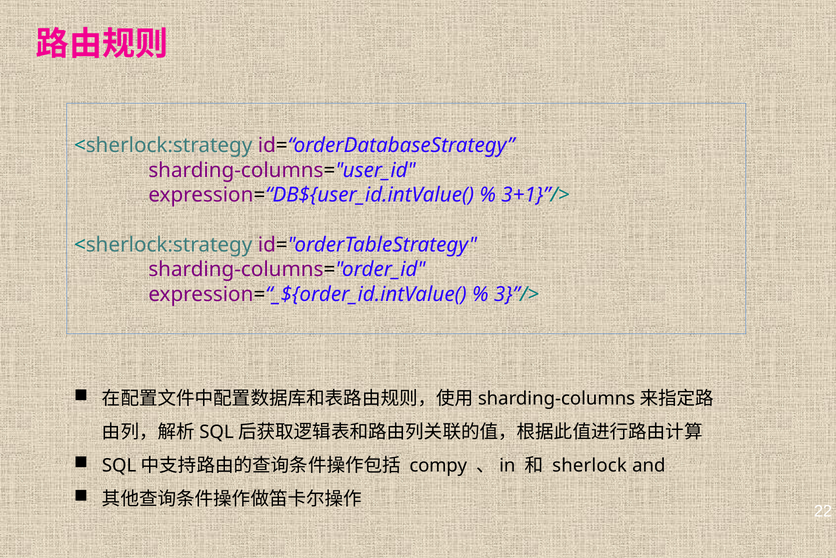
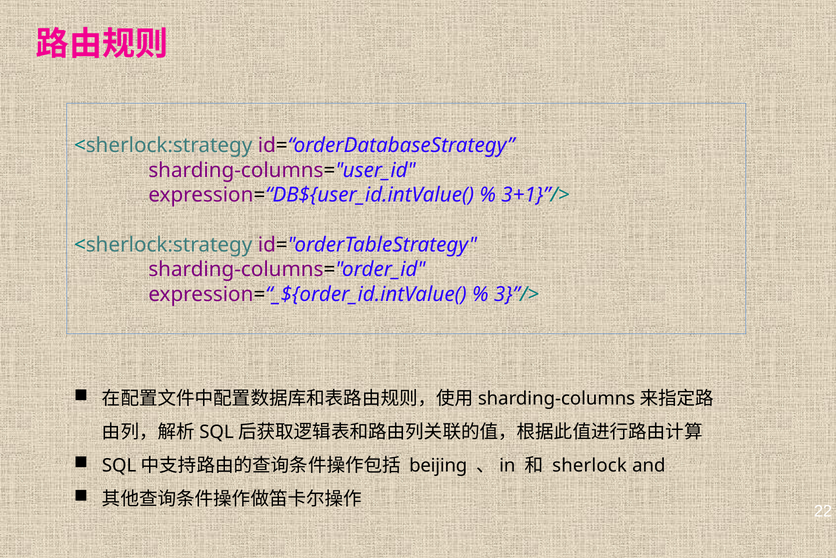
compy: compy -> beijing
